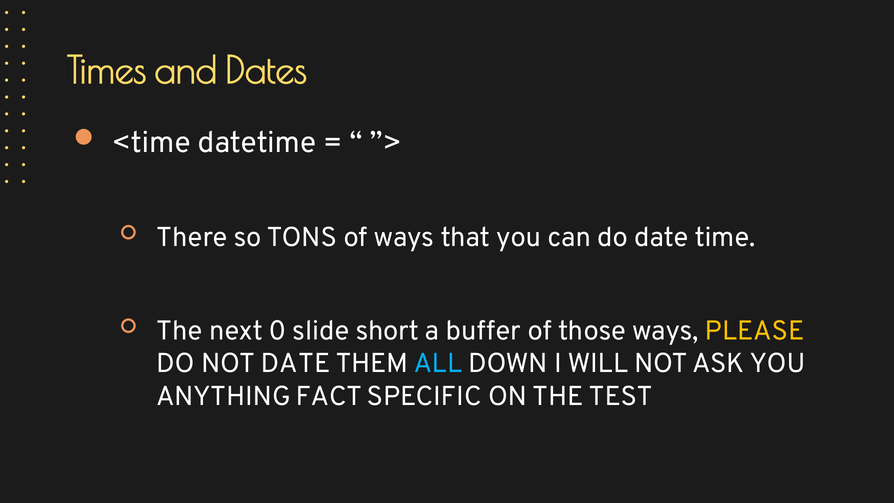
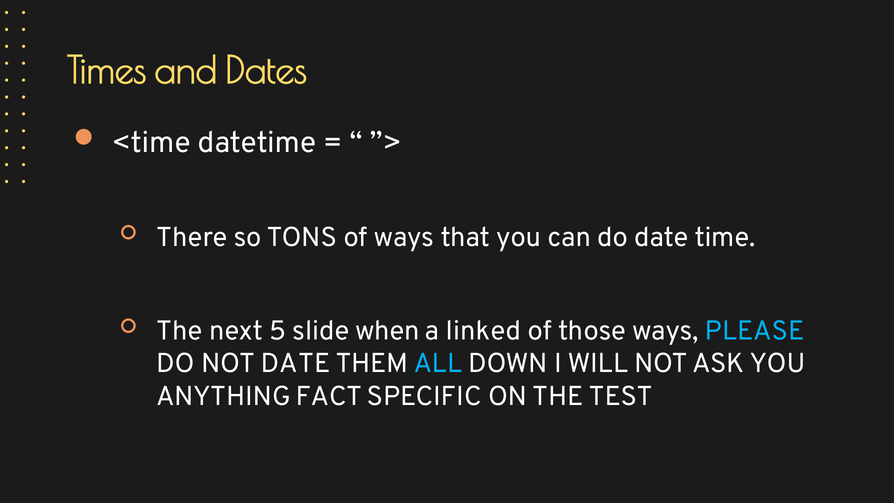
0: 0 -> 5
short: short -> when
buffer: buffer -> linked
PLEASE colour: yellow -> light blue
